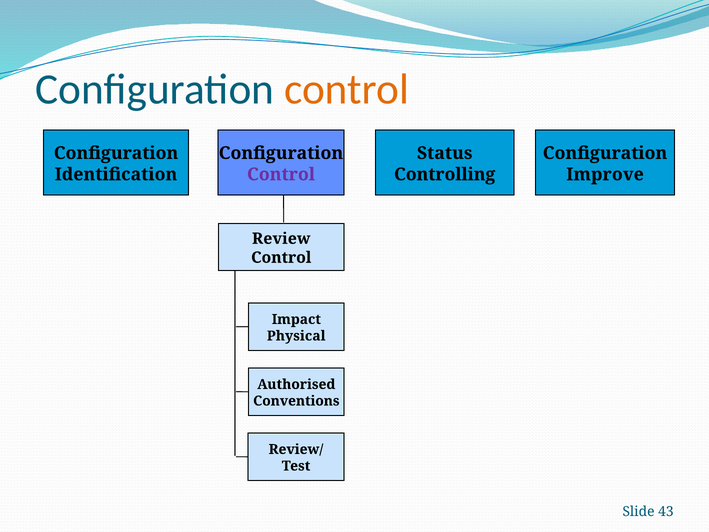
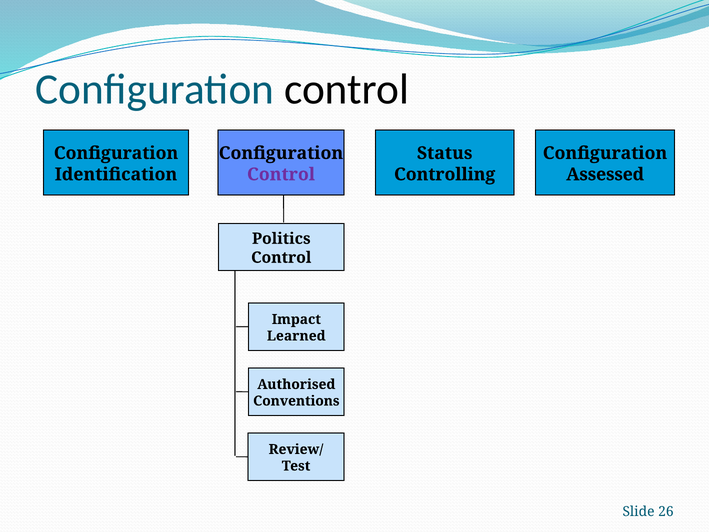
control at (347, 89) colour: orange -> black
Improve: Improve -> Assessed
Review: Review -> Politics
Physical: Physical -> Learned
43: 43 -> 26
